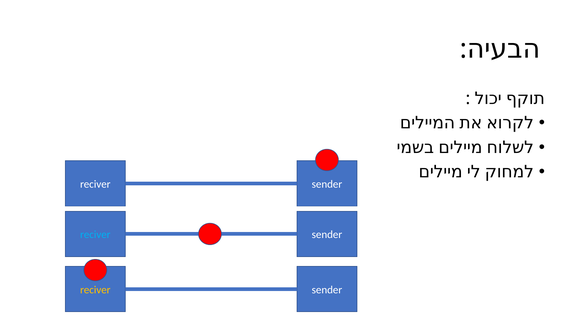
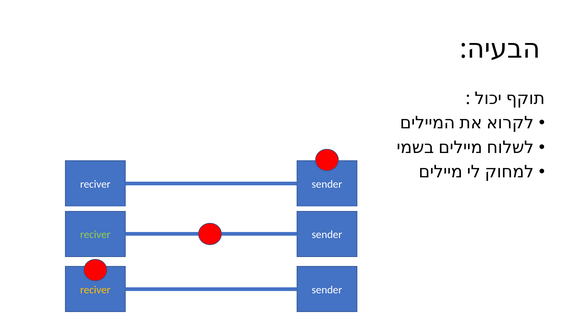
reciver at (95, 235) colour: light blue -> light green
